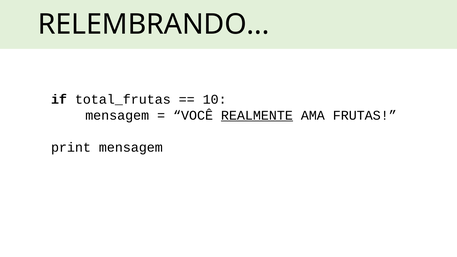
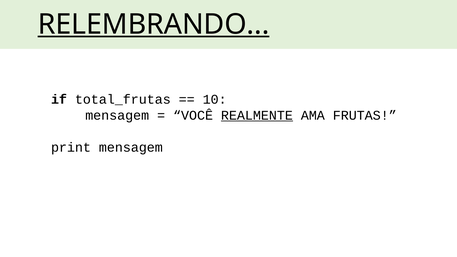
RELEMBRANDO underline: none -> present
